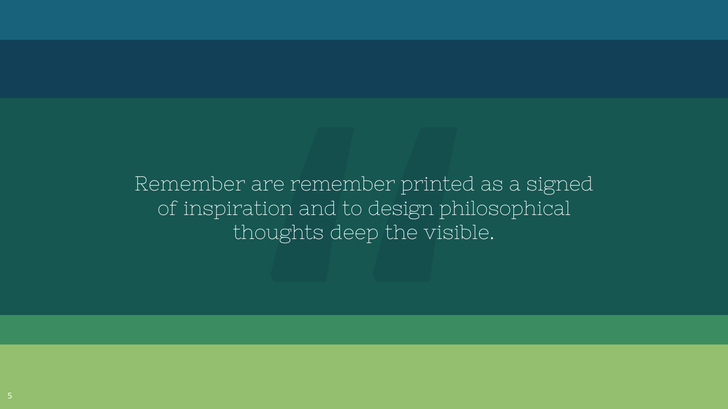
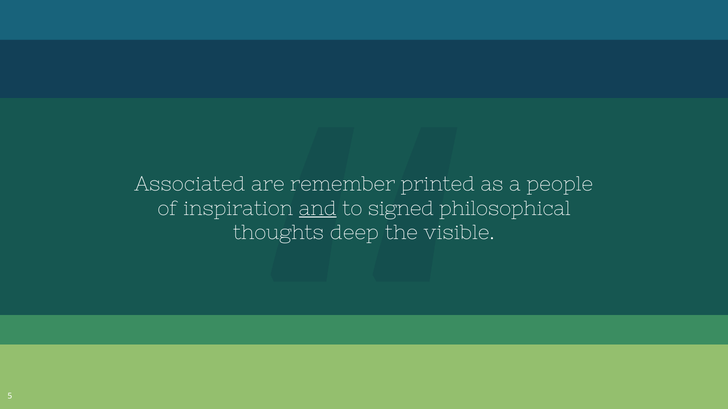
Remember at (190, 184): Remember -> Associated
signed: signed -> people
and underline: none -> present
design: design -> signed
